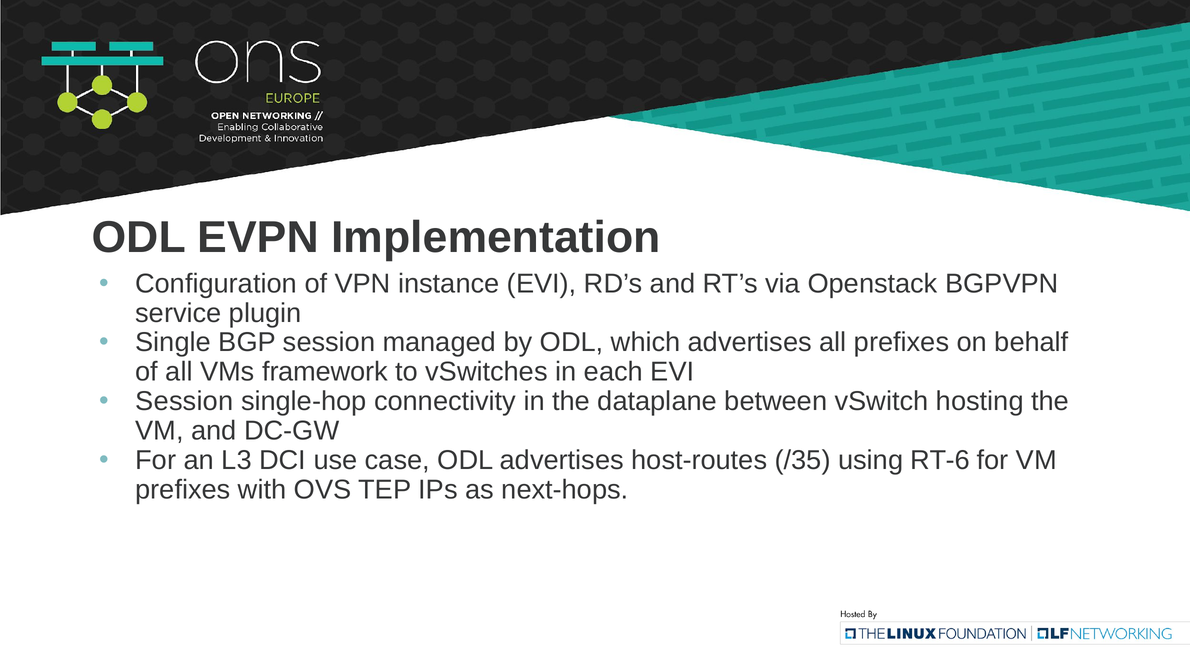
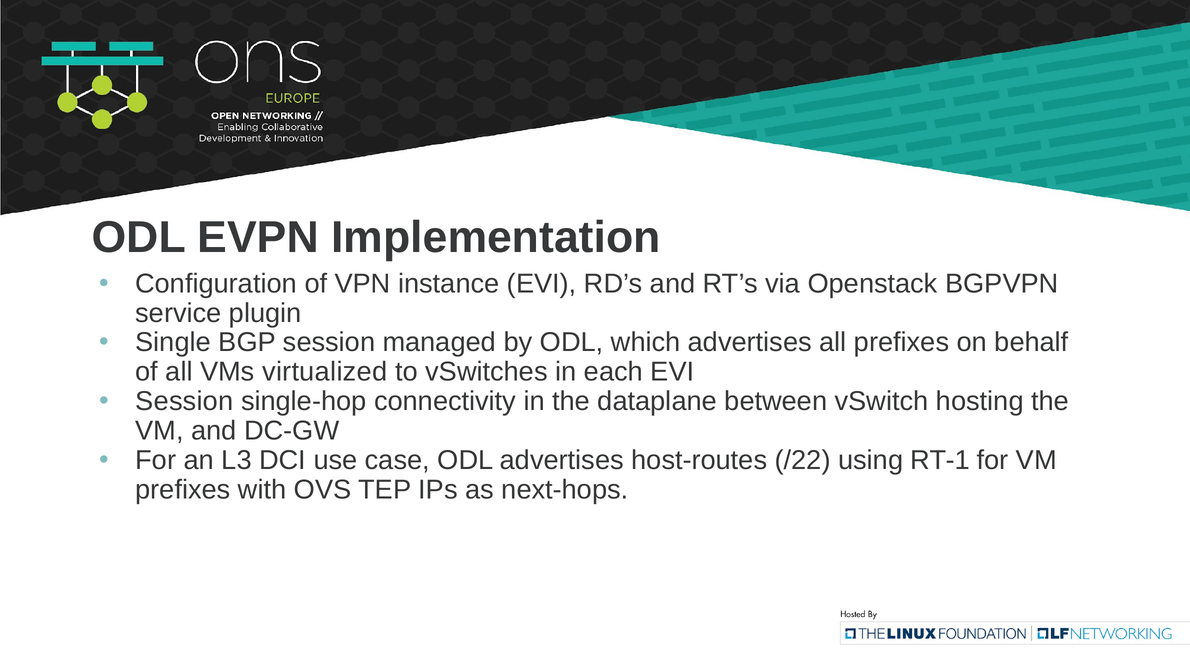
framework: framework -> virtualized
/35: /35 -> /22
RT-6: RT-6 -> RT-1
